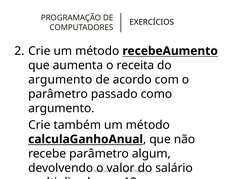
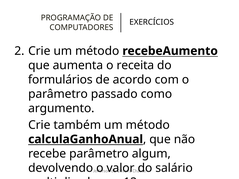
argumento at (60, 80): argumento -> formulários
